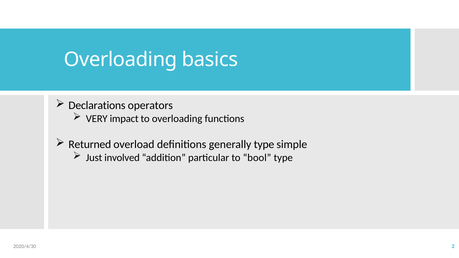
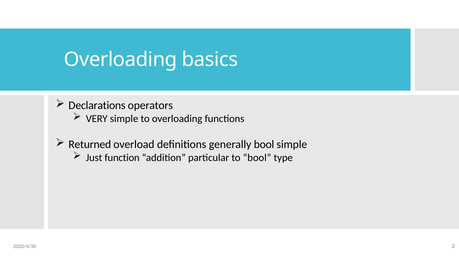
VERY impact: impact -> simple
generally type: type -> bool
involved: involved -> function
